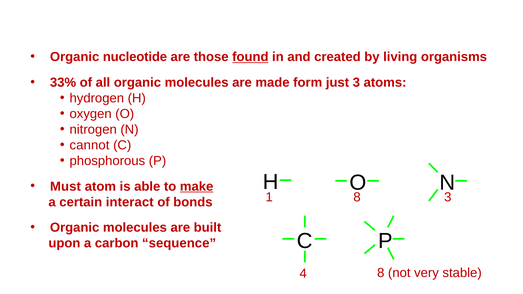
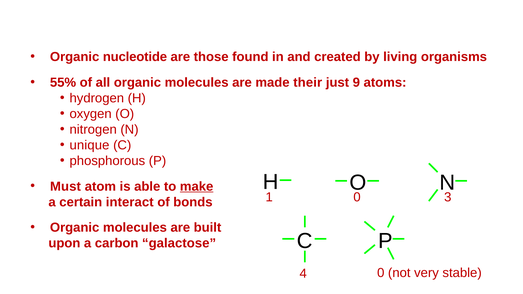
found underline: present -> none
33%: 33% -> 55%
form: form -> their
just 3: 3 -> 9
cannot: cannot -> unique
1 8: 8 -> 0
sequence: sequence -> galactose
4 8: 8 -> 0
